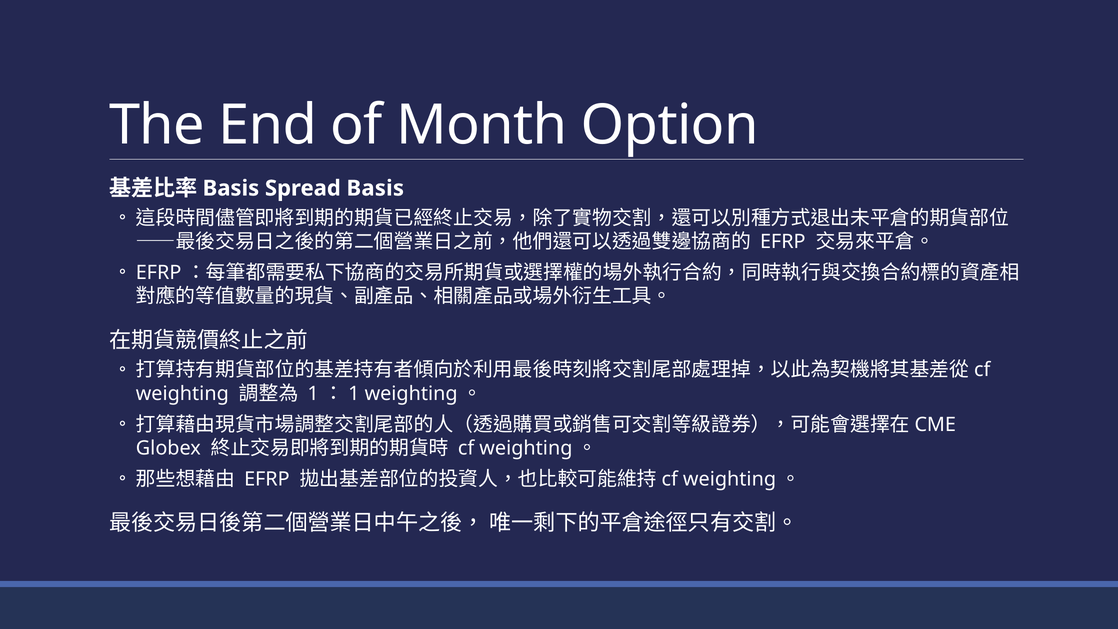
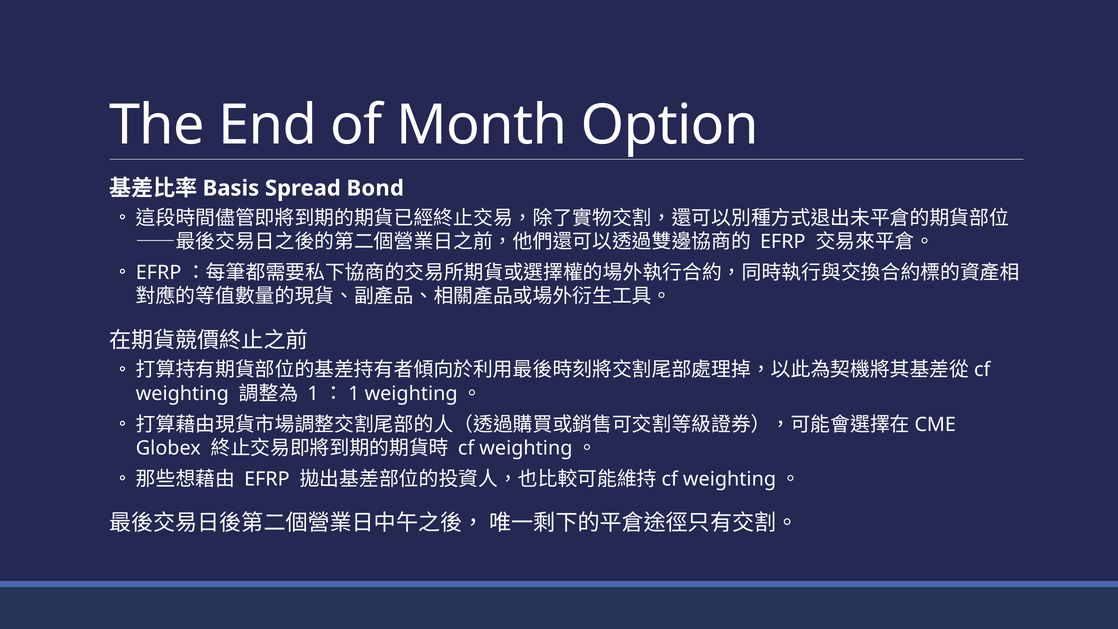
Spread Basis: Basis -> Bond
